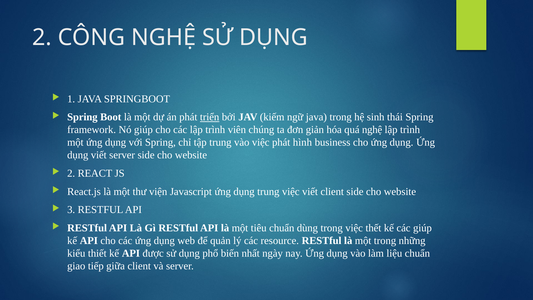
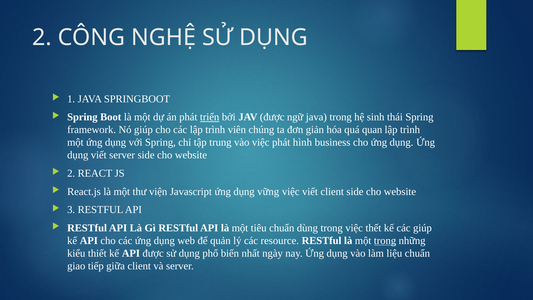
JAV kiếm: kiếm -> được
quá nghệ: nghệ -> quan
dụng trung: trung -> vững
trong at (385, 240) underline: none -> present
